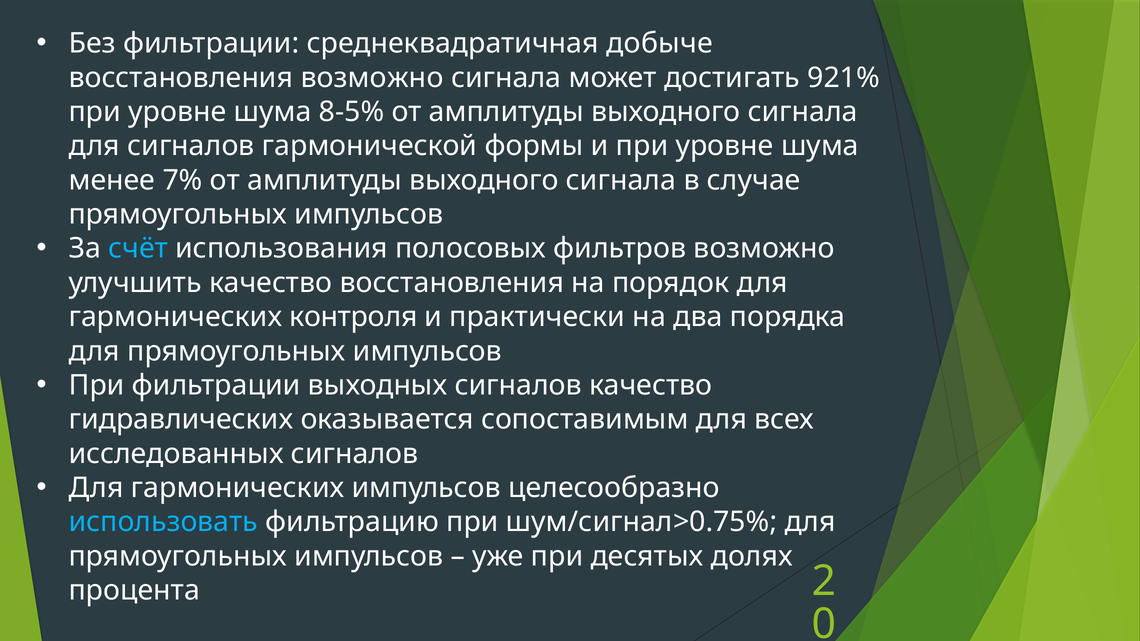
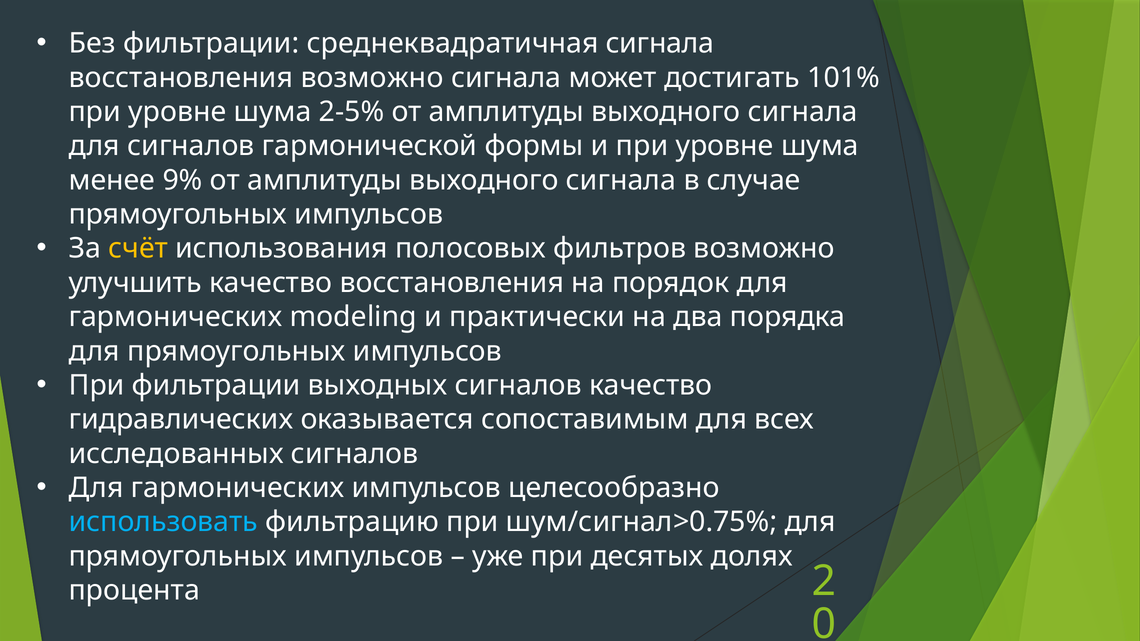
среднеквадратичная добыче: добыче -> сигнала
921%: 921% -> 101%
8-5%: 8-5% -> 2-5%
7%: 7% -> 9%
счёт colour: light blue -> yellow
контроля: контроля -> modeling
